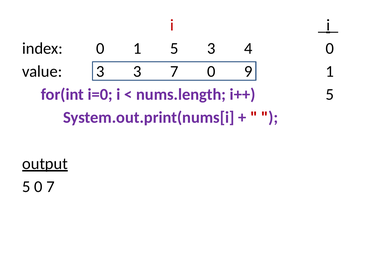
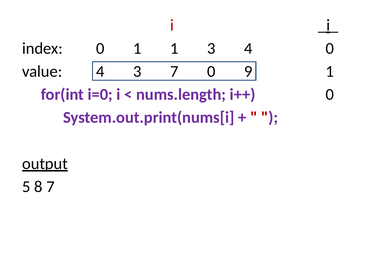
1 5: 5 -> 1
value 3: 3 -> 4
i++ 5: 5 -> 0
5 0: 0 -> 8
